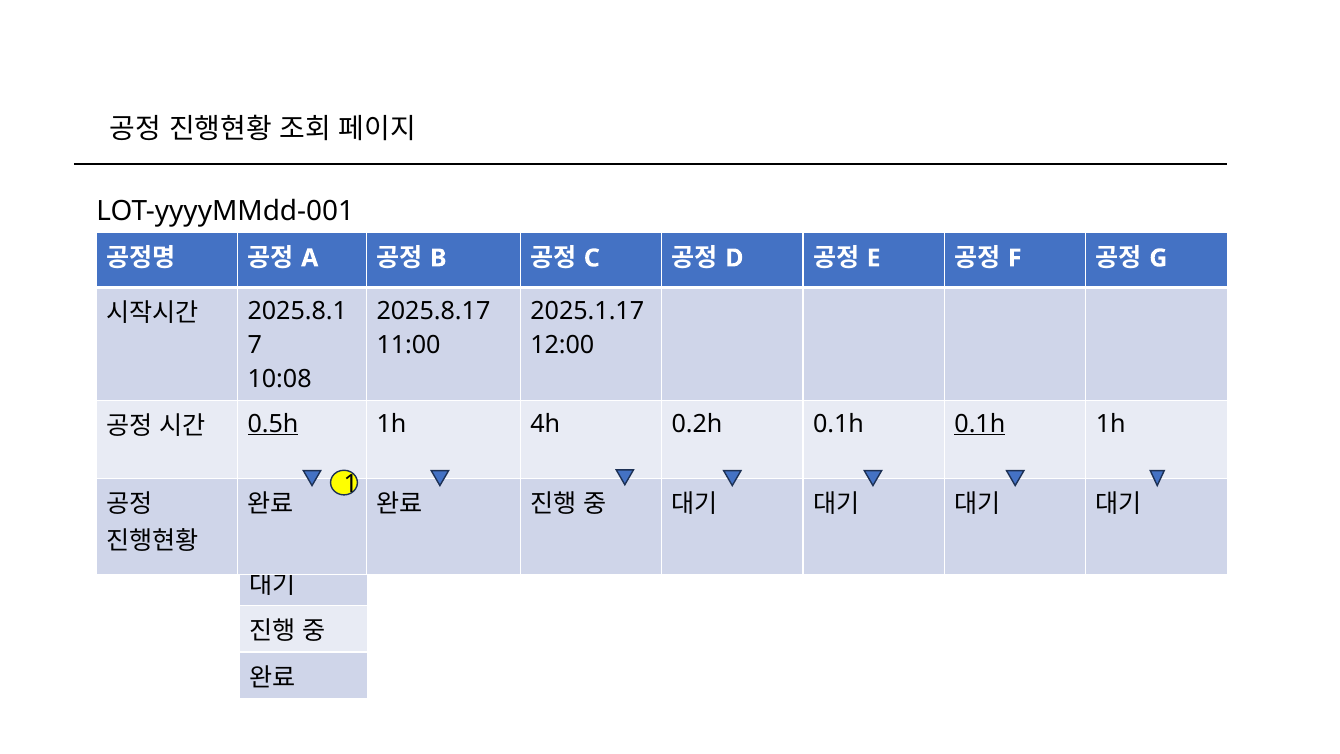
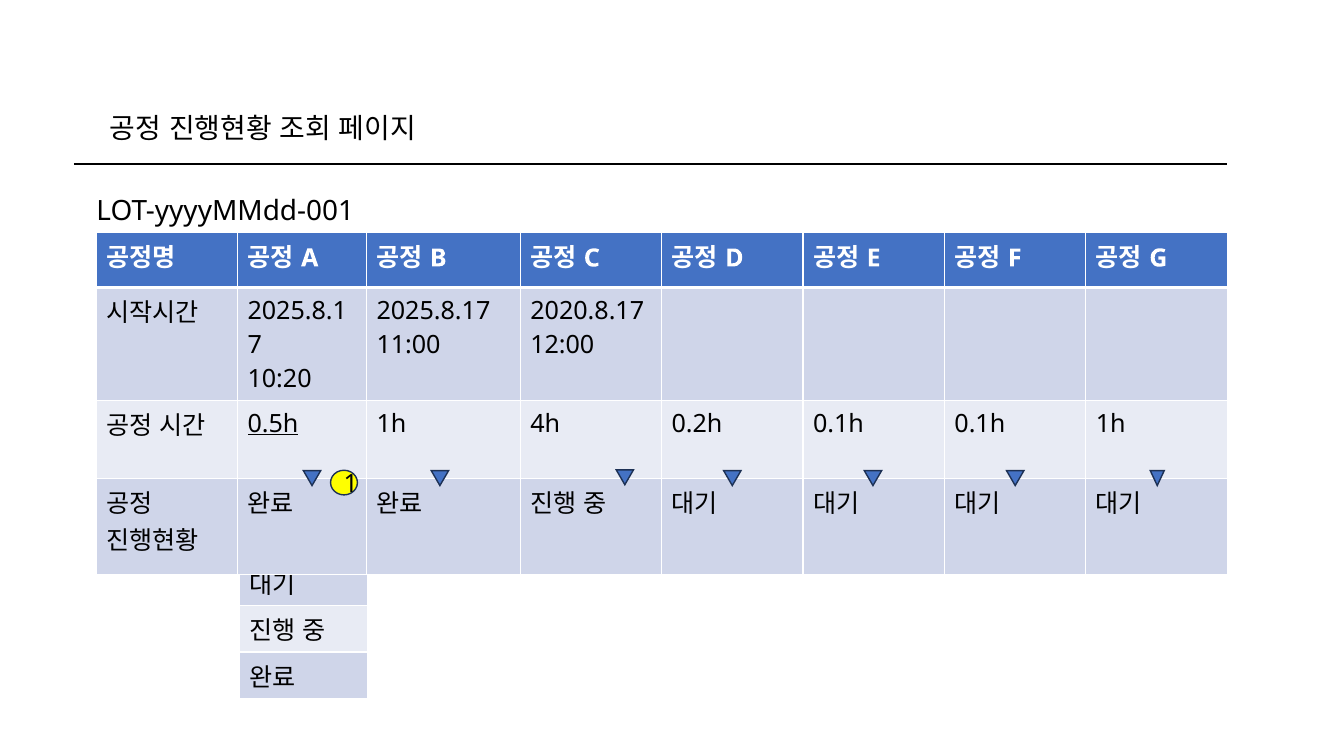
2025.1.17: 2025.1.17 -> 2020.8.17
10:08: 10:08 -> 10:20
0.1h at (980, 424) underline: present -> none
